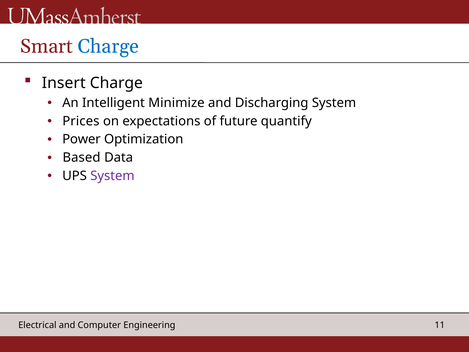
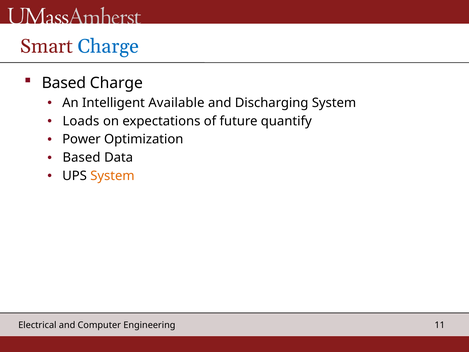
Insert at (64, 83): Insert -> Based
Minimize: Minimize -> Available
Prices: Prices -> Loads
System at (112, 176) colour: purple -> orange
